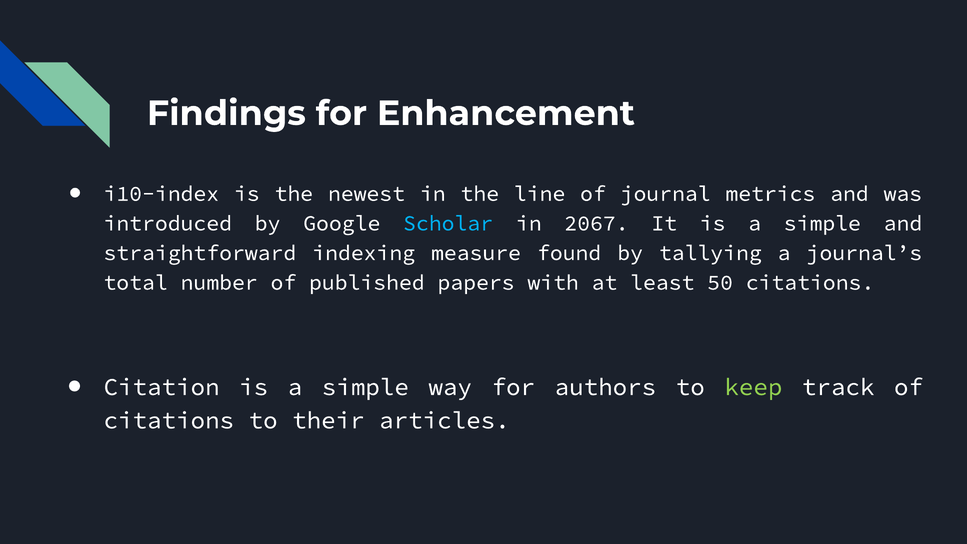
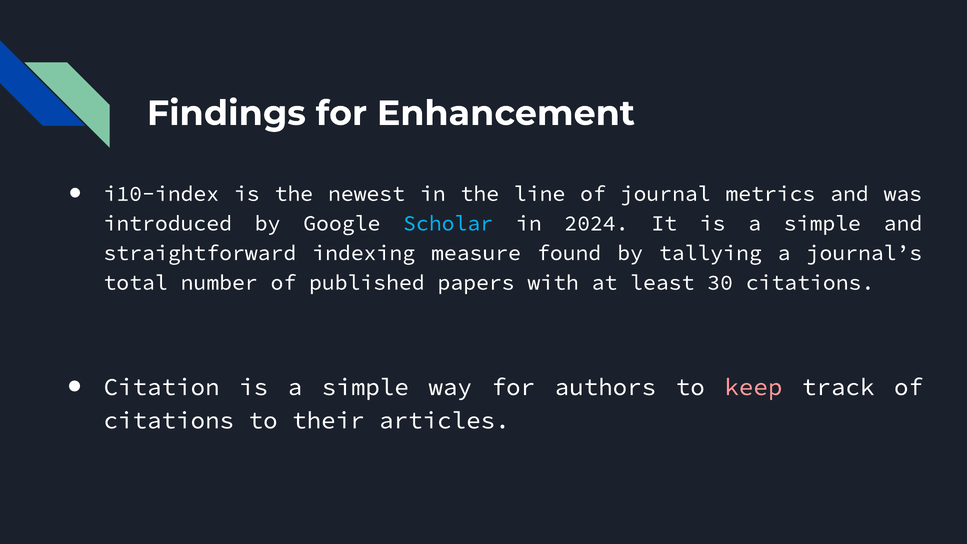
2067: 2067 -> 2024
50: 50 -> 30
keep colour: light green -> pink
